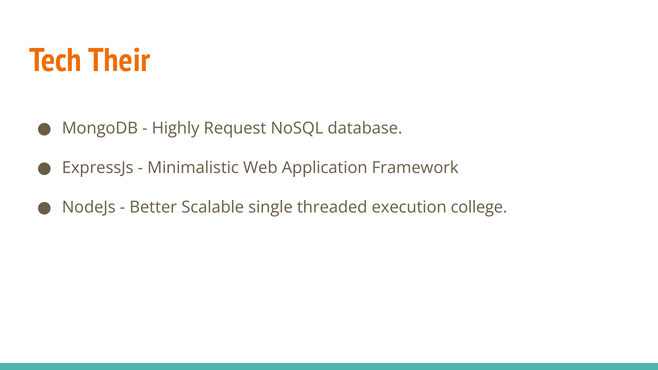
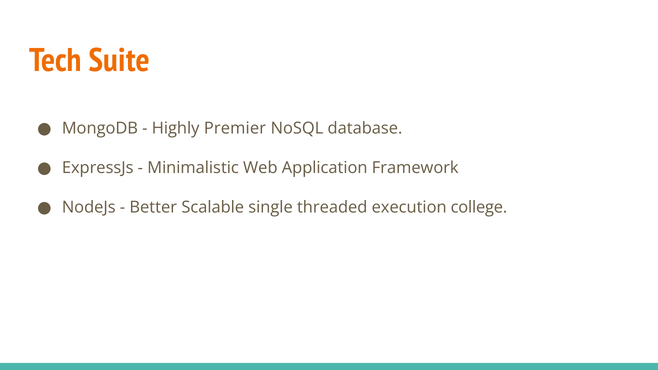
Their: Their -> Suite
Request: Request -> Premier
